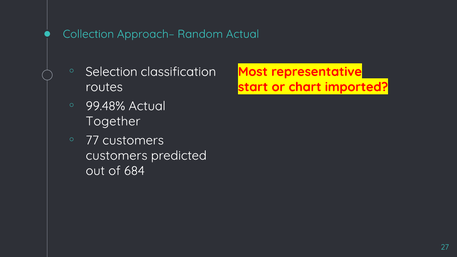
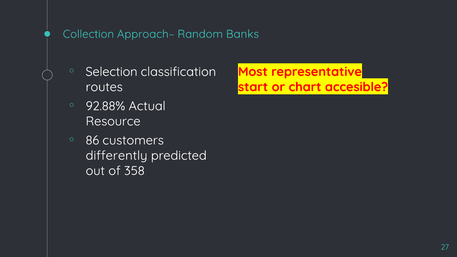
Random Actual: Actual -> Banks
imported: imported -> accesible
99.48%: 99.48% -> 92.88%
Together: Together -> Resource
77: 77 -> 86
customers at (117, 156): customers -> differently
684: 684 -> 358
